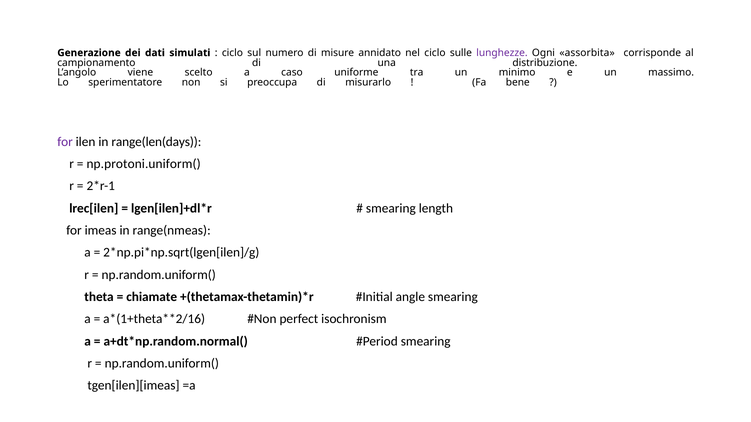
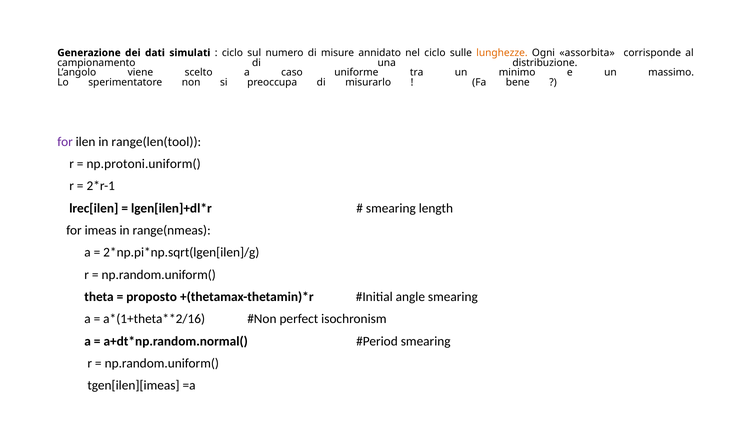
lunghezze colour: purple -> orange
range(len(days: range(len(days -> range(len(tool
chiamate: chiamate -> proposto
